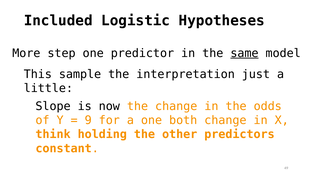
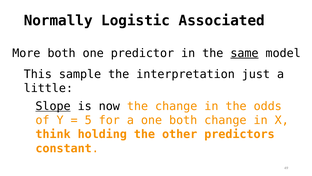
Included: Included -> Normally
Hypotheses: Hypotheses -> Associated
More step: step -> both
Slope underline: none -> present
9: 9 -> 5
